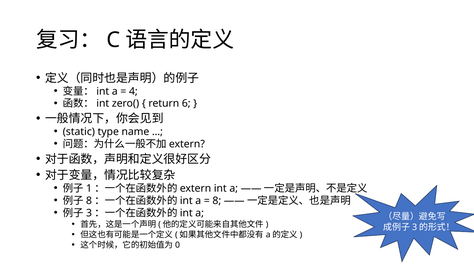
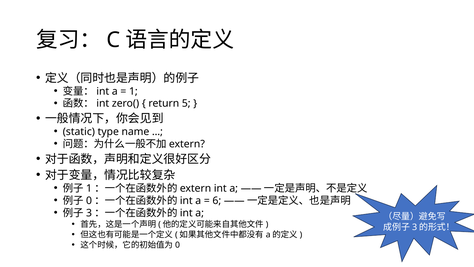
4 at (133, 91): 4 -> 1
6: 6 -> 5
8 at (89, 200): 8 -> 0
8 at (217, 200): 8 -> 6
